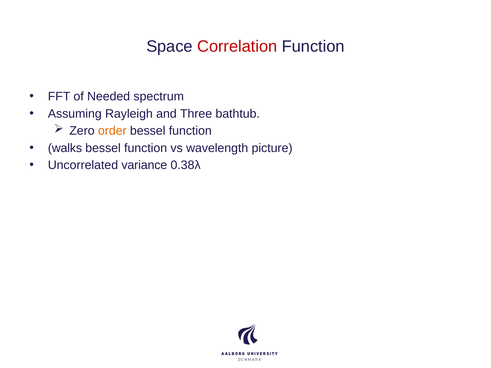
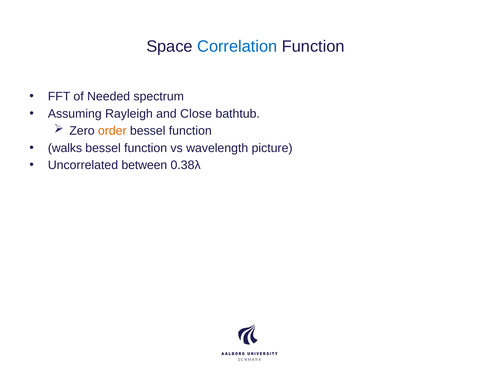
Correlation colour: red -> blue
Three: Three -> Close
variance: variance -> between
